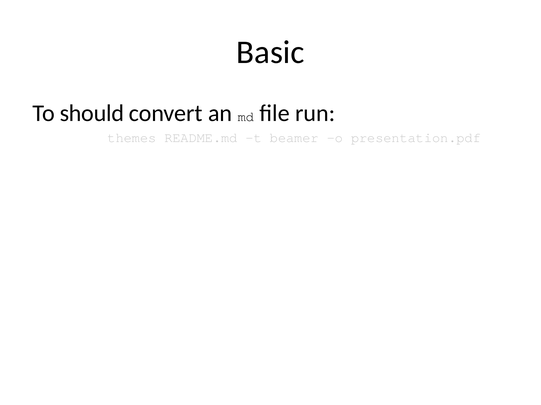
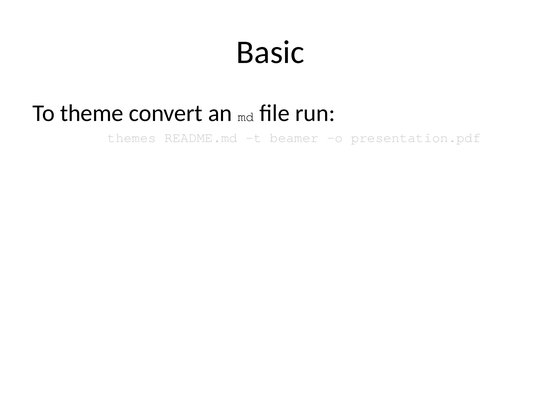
should: should -> theme
